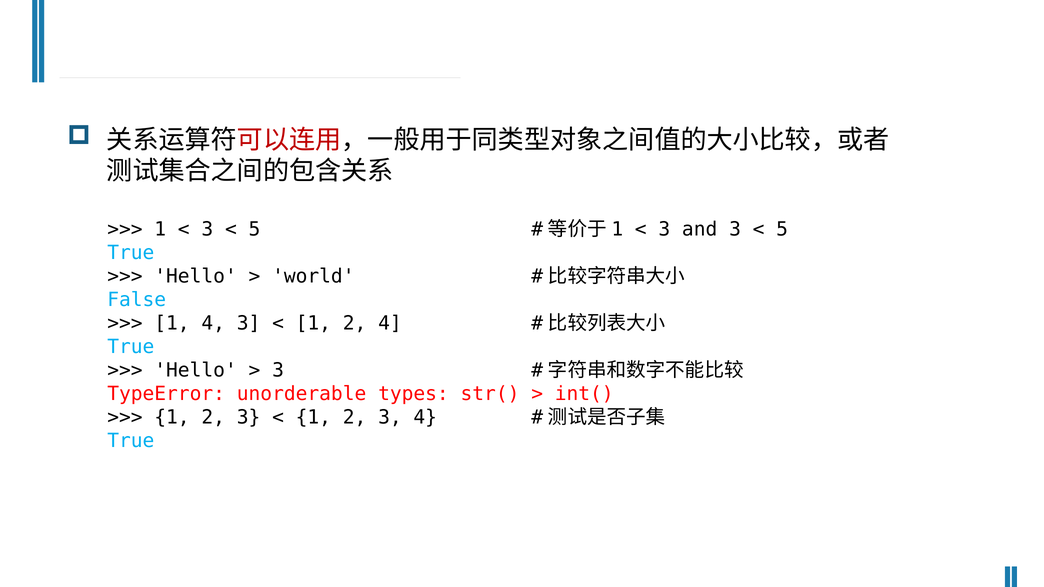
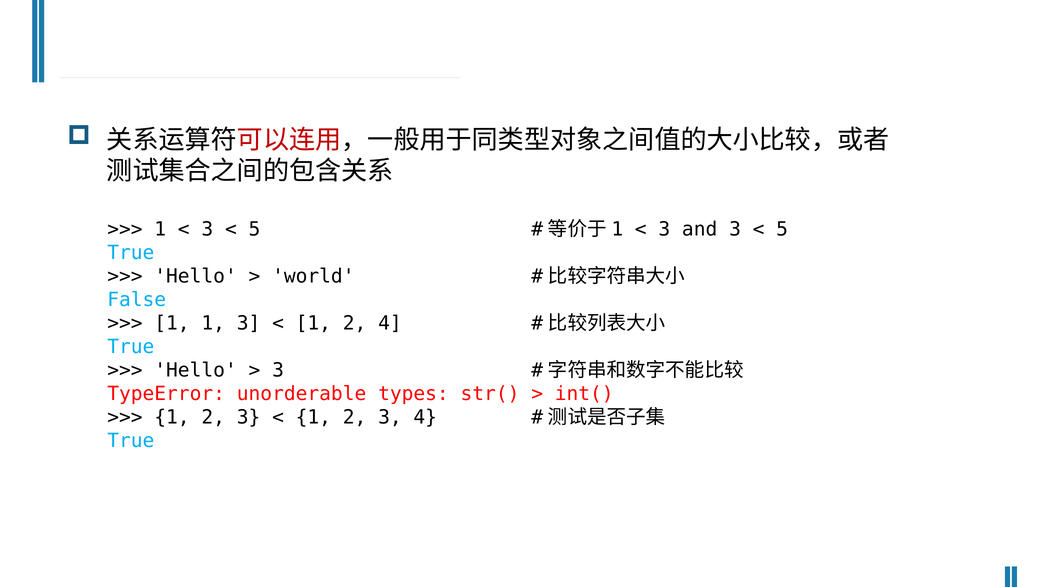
1 4: 4 -> 1
